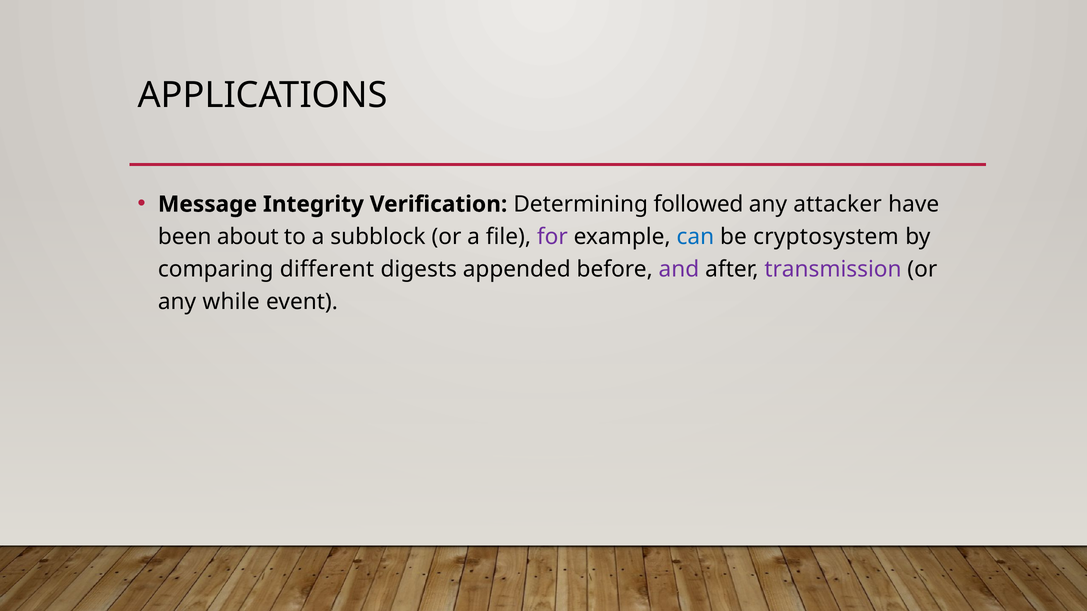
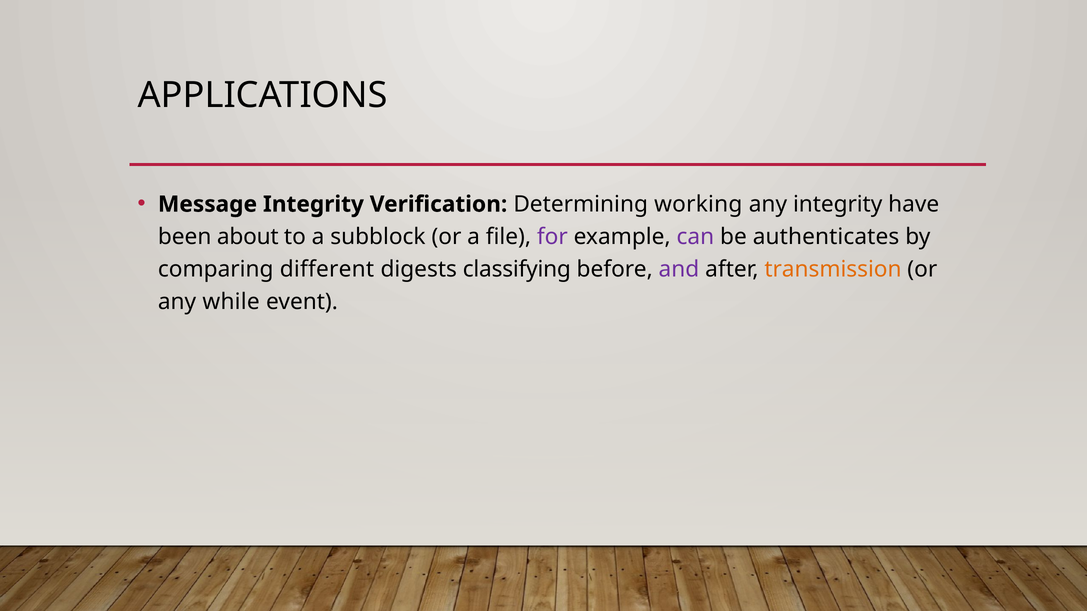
followed: followed -> working
any attacker: attacker -> integrity
can colour: blue -> purple
cryptosystem: cryptosystem -> authenticates
appended: appended -> classifying
transmission colour: purple -> orange
